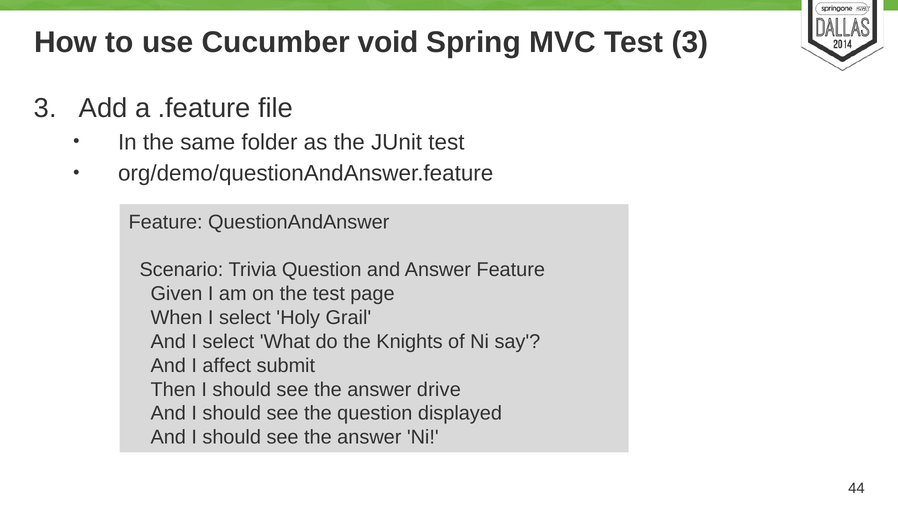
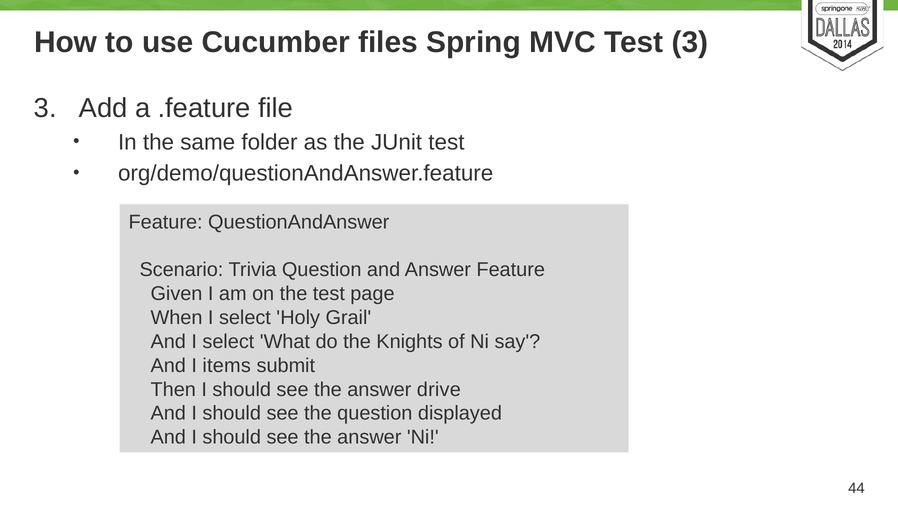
void: void -> files
affect: affect -> items
